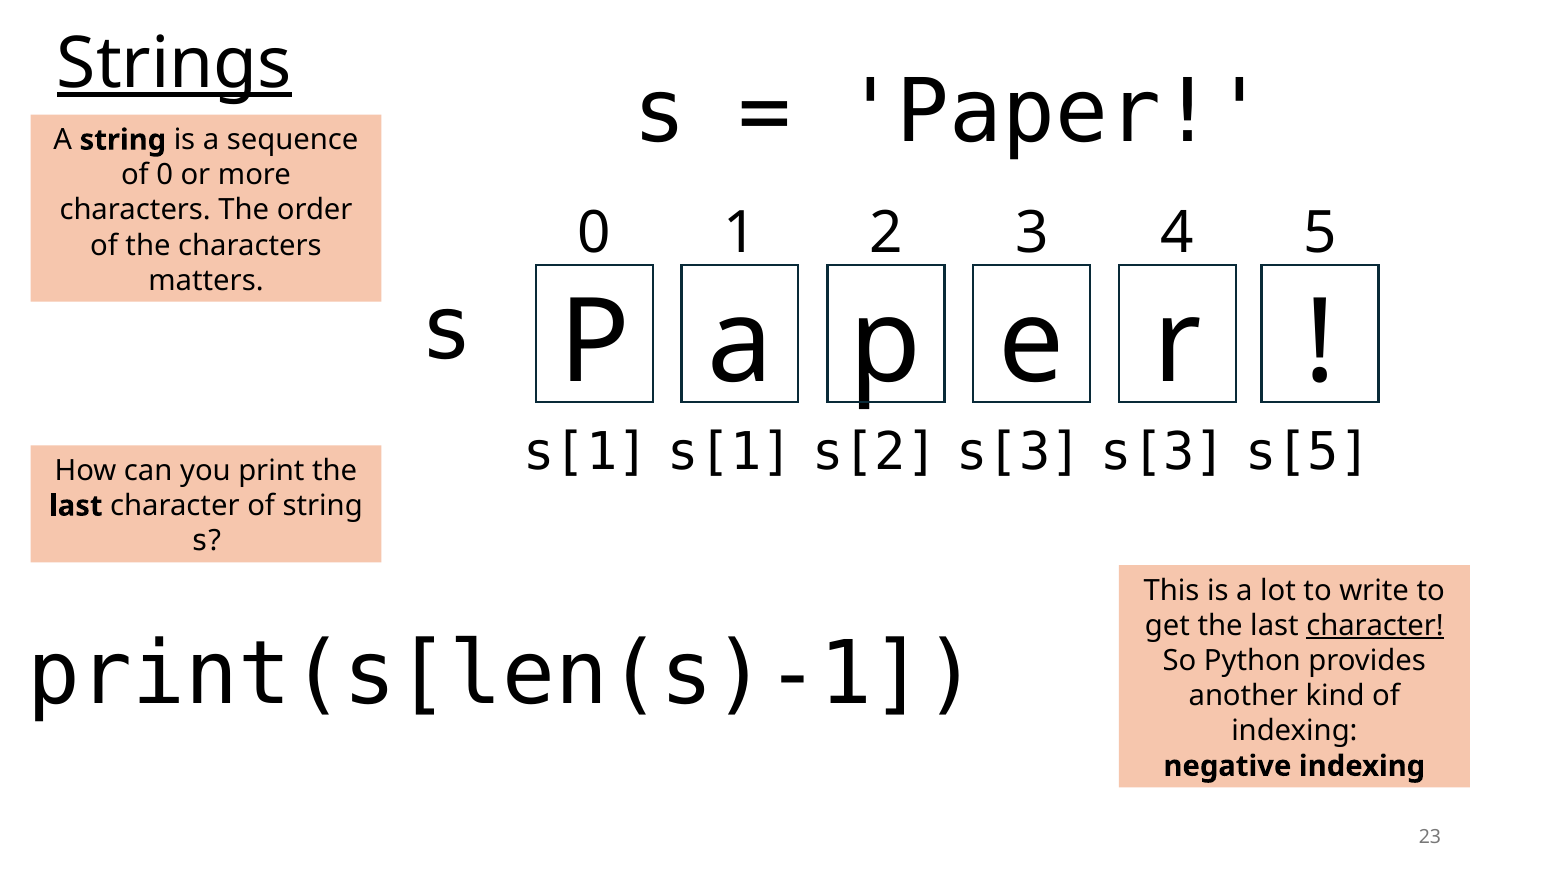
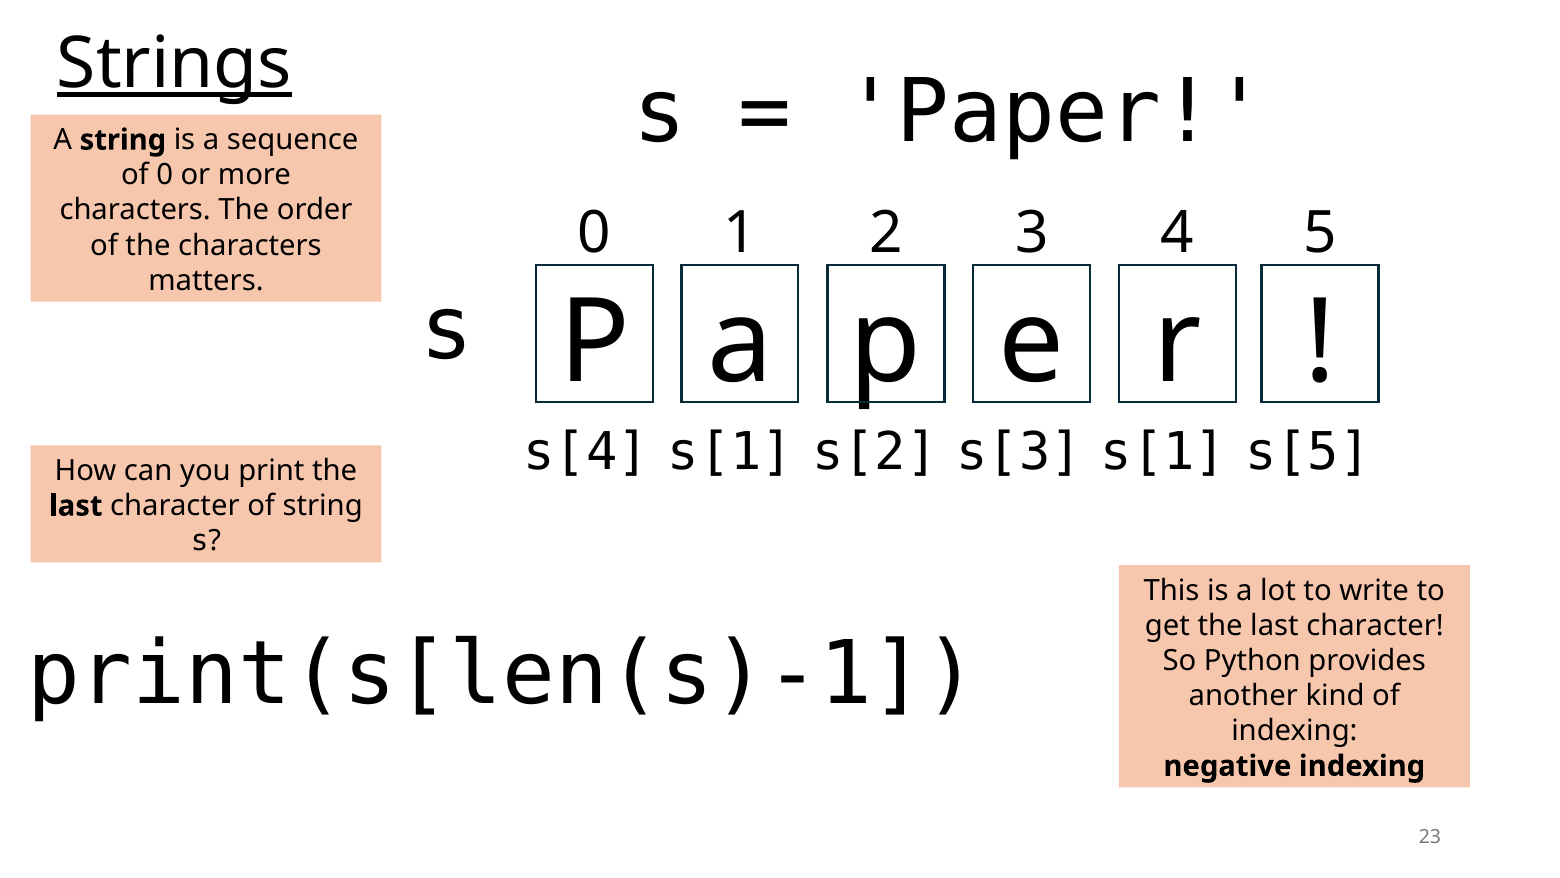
s[1 at (586, 452): s[1 -> s[4
s[3 s[3: s[3 -> s[1
character at (1375, 625) underline: present -> none
